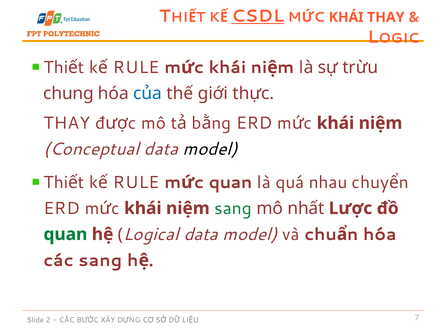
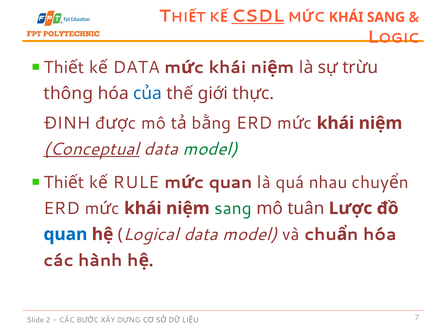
KHÁI THAY: THAY -> SANG
RULE at (136, 67): RULE -> DATA
chung: chung -> thông
THAY at (67, 123): THAY -> ĐINH
Conceptual underline: none -> present
model at (210, 149) colour: black -> green
nhất: nhất -> tuân
quan at (65, 234) colour: green -> blue
các sang: sang -> hành
